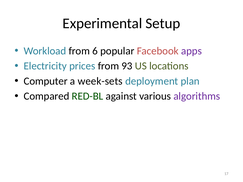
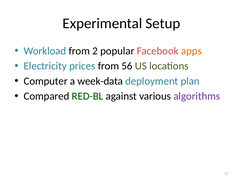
6: 6 -> 2
apps colour: purple -> orange
93: 93 -> 56
week-sets: week-sets -> week-data
